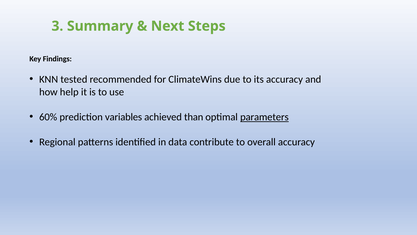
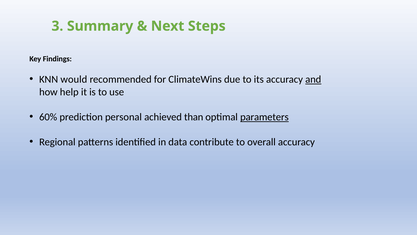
tested: tested -> would
and underline: none -> present
variables: variables -> personal
